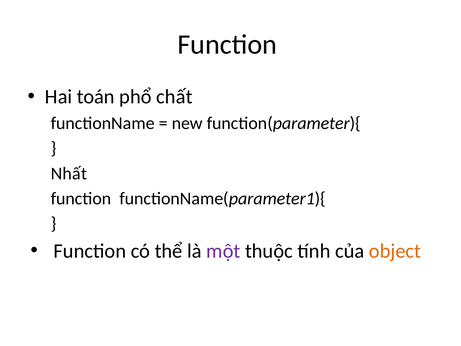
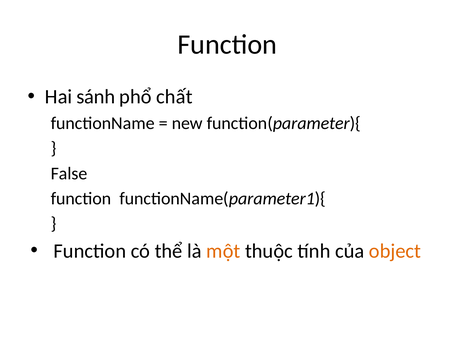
toán: toán -> sánh
Nhất: Nhất -> False
một colour: purple -> orange
